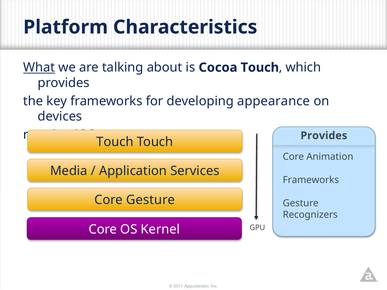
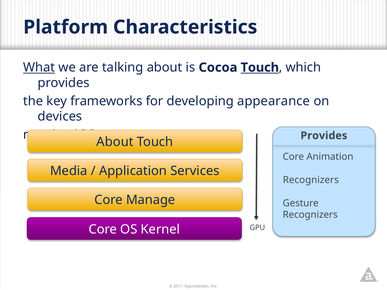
Touch at (260, 68) underline: none -> present
Touch at (115, 142): Touch -> About
Frameworks at (311, 180): Frameworks -> Recognizers
Core Gesture: Gesture -> Manage
